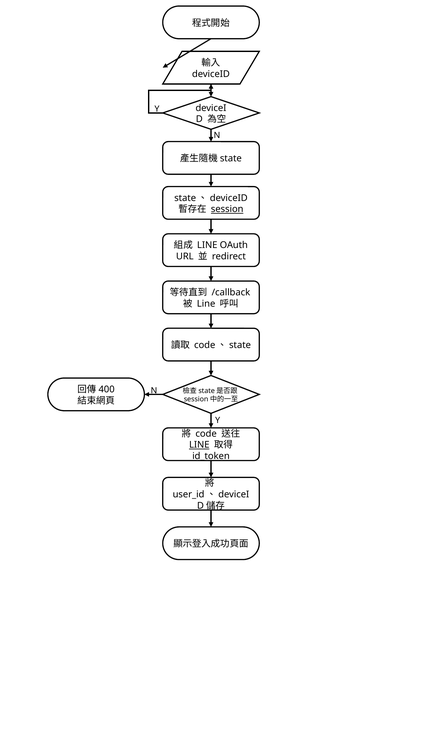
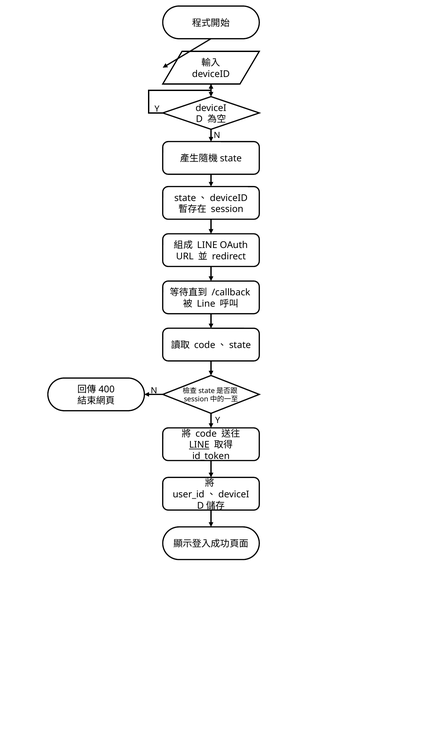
session underline: present -> none
